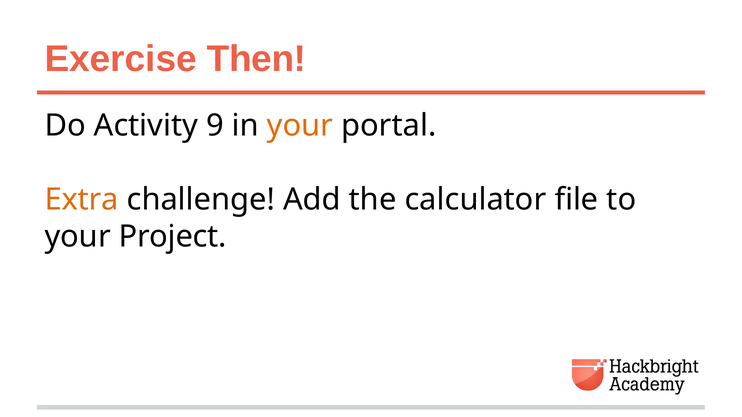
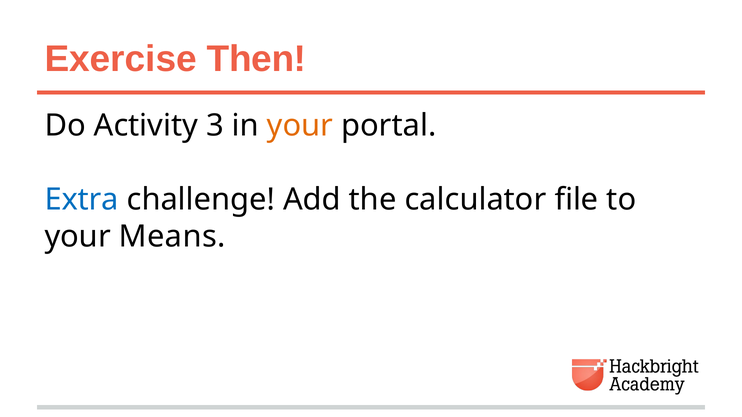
9: 9 -> 3
Extra colour: orange -> blue
Project: Project -> Means
